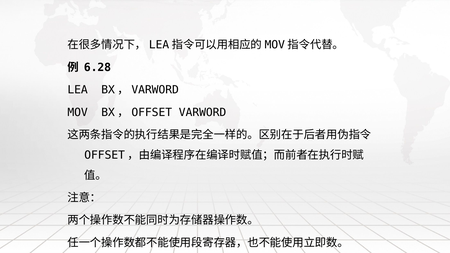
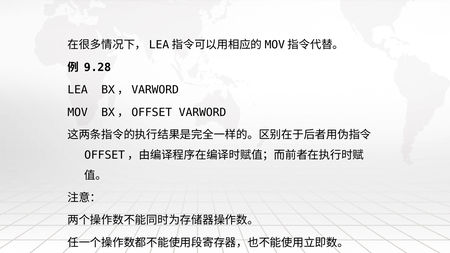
6.28: 6.28 -> 9.28
